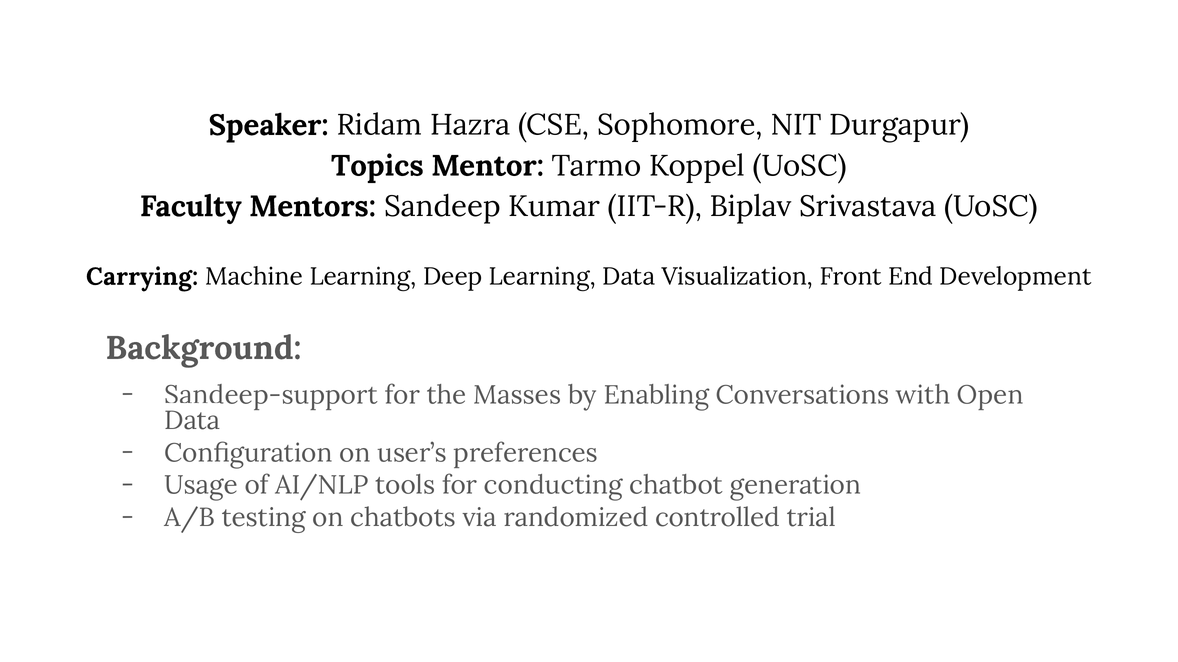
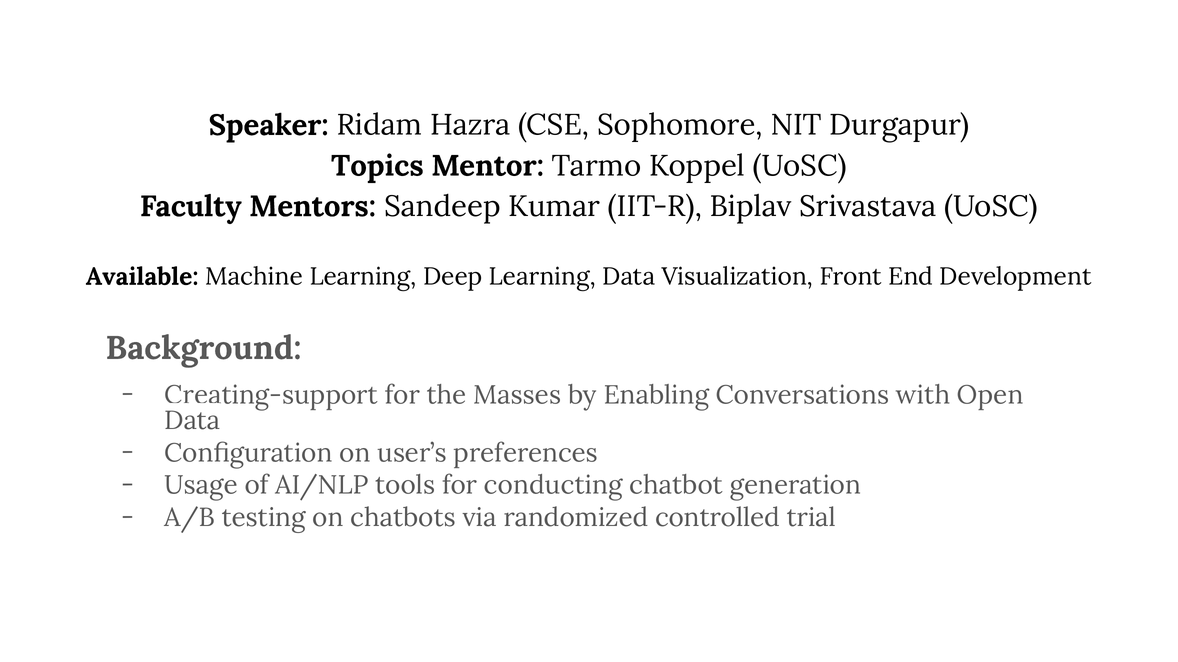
Carrying: Carrying -> Available
Sandeep-support: Sandeep-support -> Creating-support
